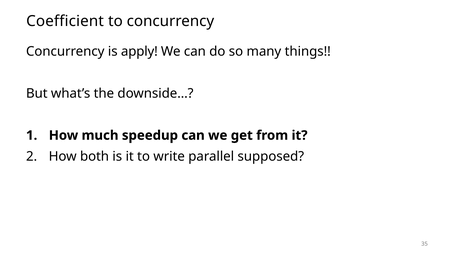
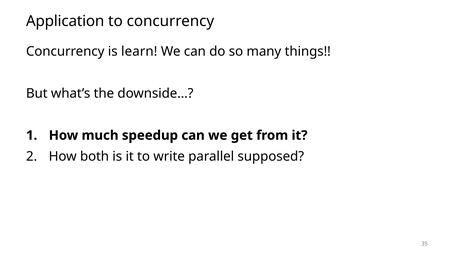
Coefficient: Coefficient -> Application
apply: apply -> learn
